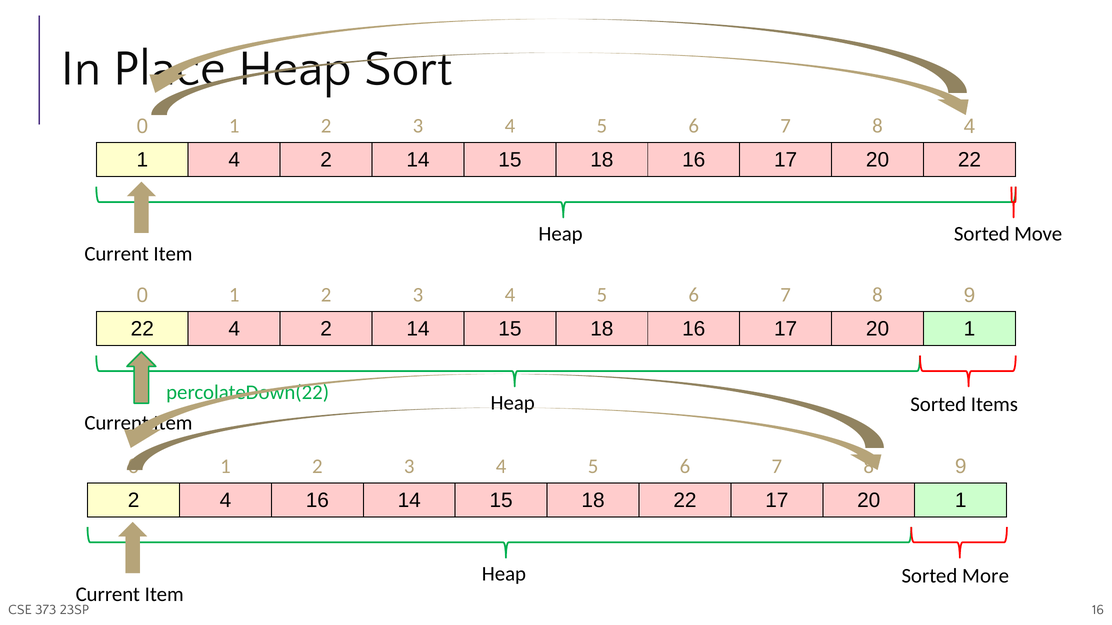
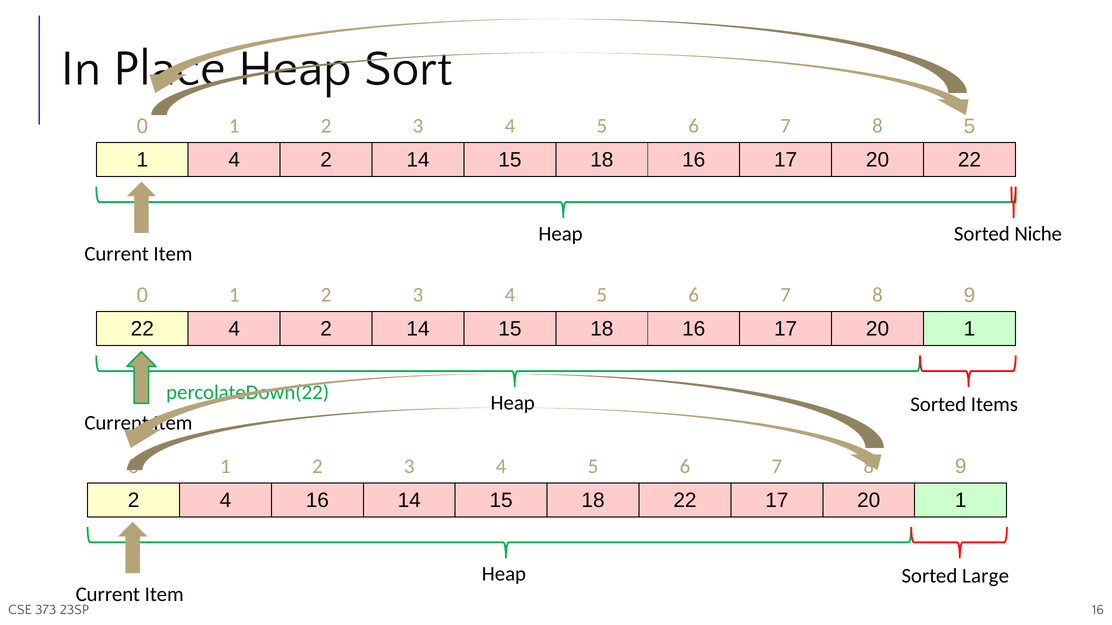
8 4: 4 -> 5
Move: Move -> Niche
More: More -> Large
